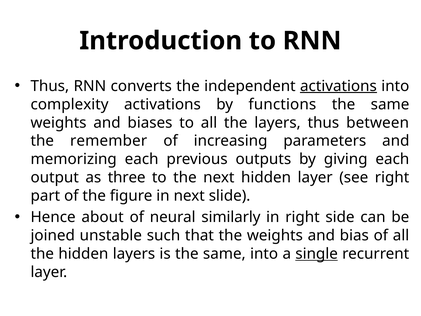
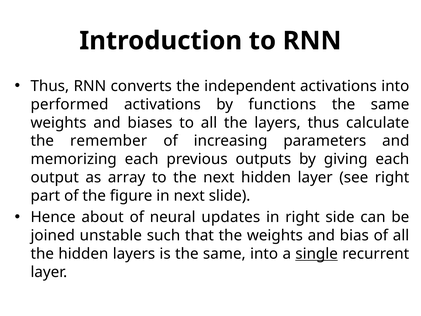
activations at (338, 86) underline: present -> none
complexity: complexity -> performed
between: between -> calculate
three: three -> array
similarly: similarly -> updates
